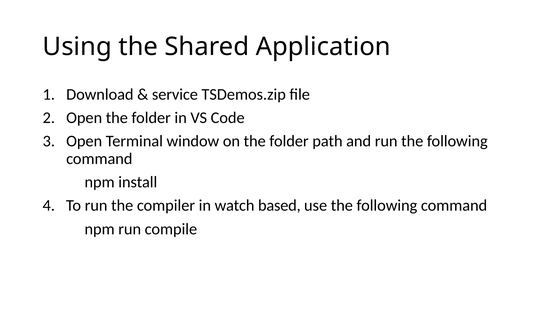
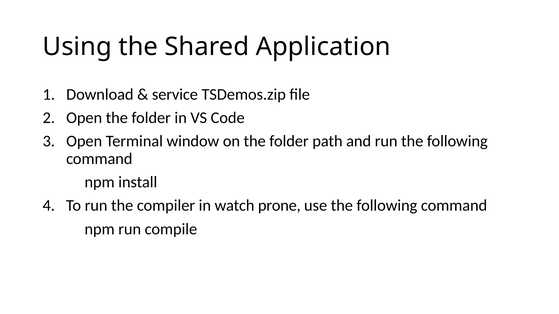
based: based -> prone
